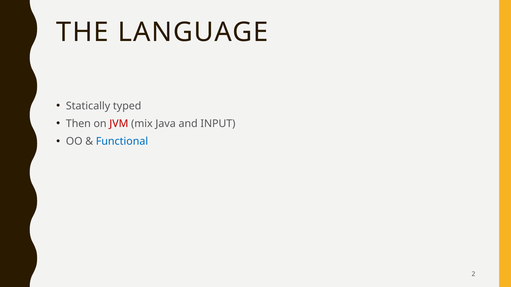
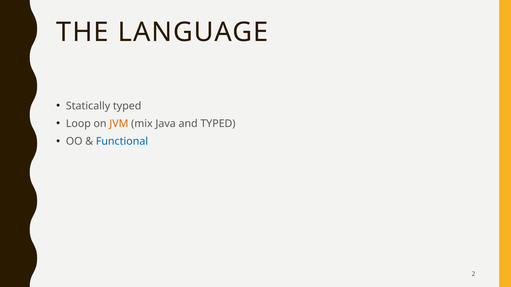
Then: Then -> Loop
JVM colour: red -> orange
and INPUT: INPUT -> TYPED
